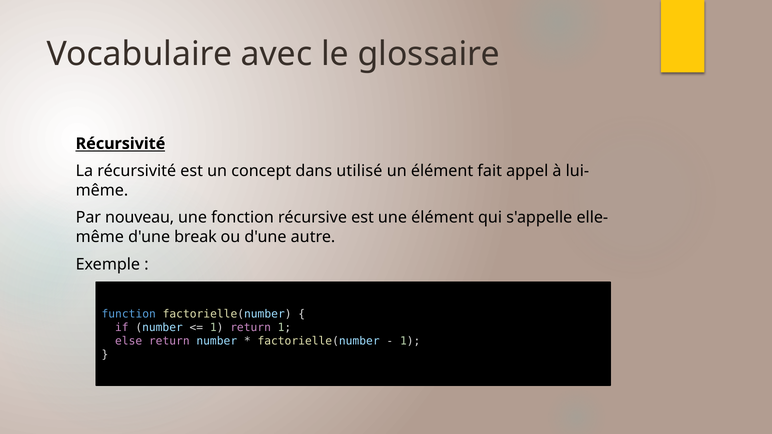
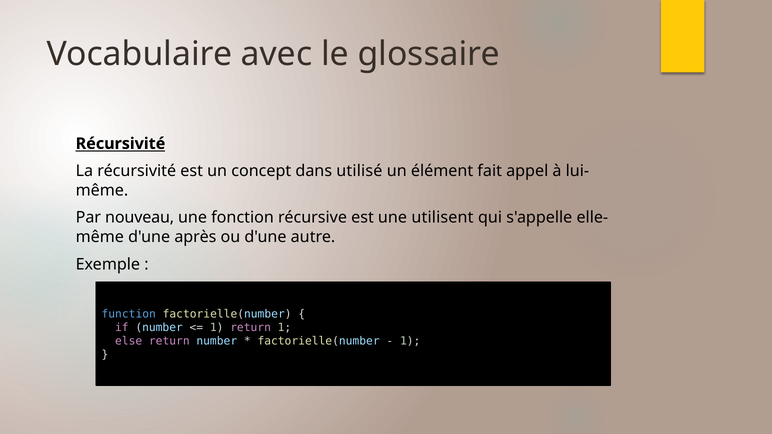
une élément: élément -> utilisent
break: break -> après
